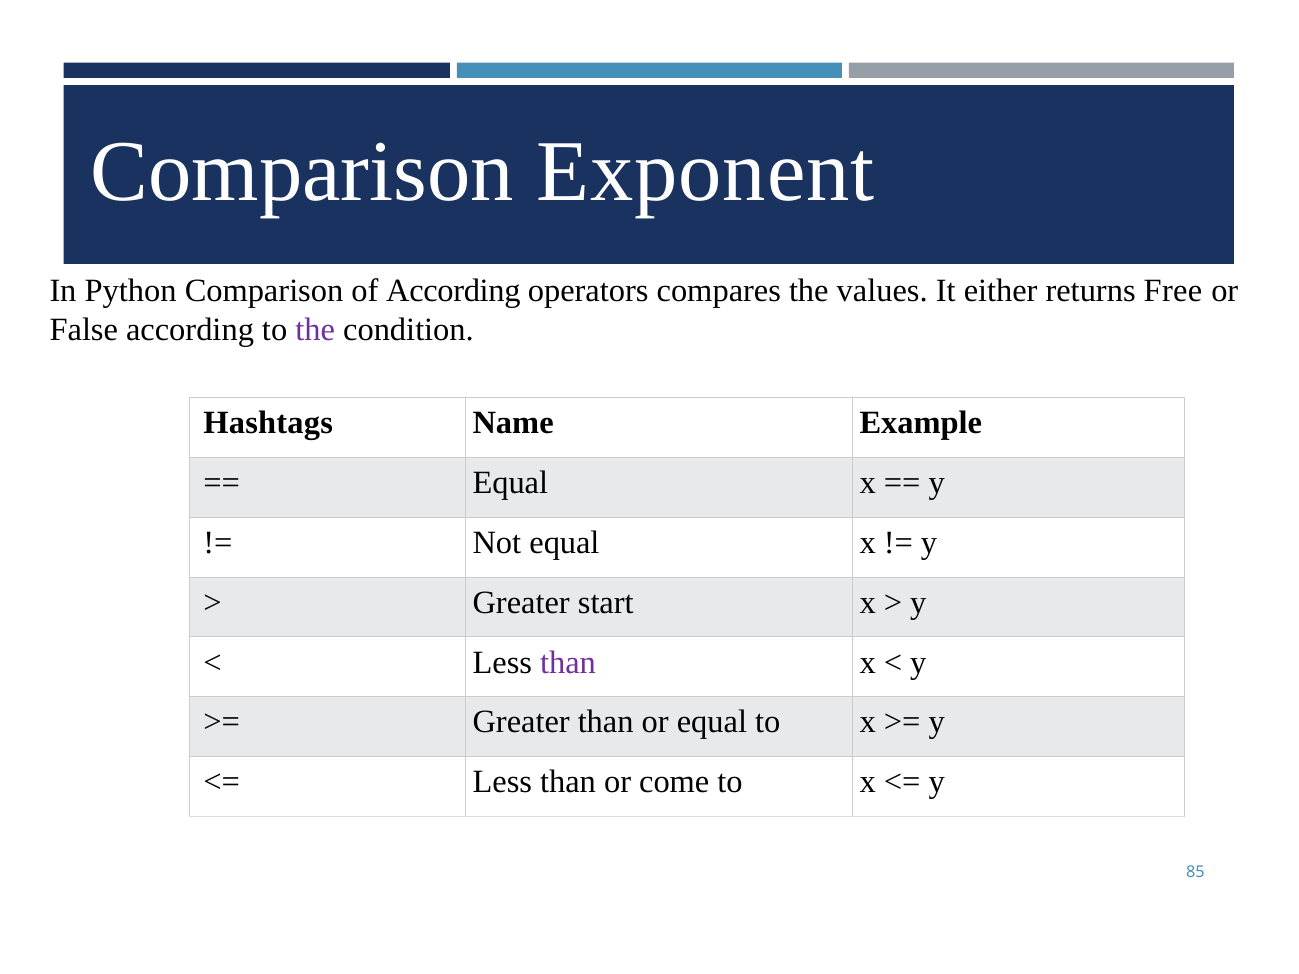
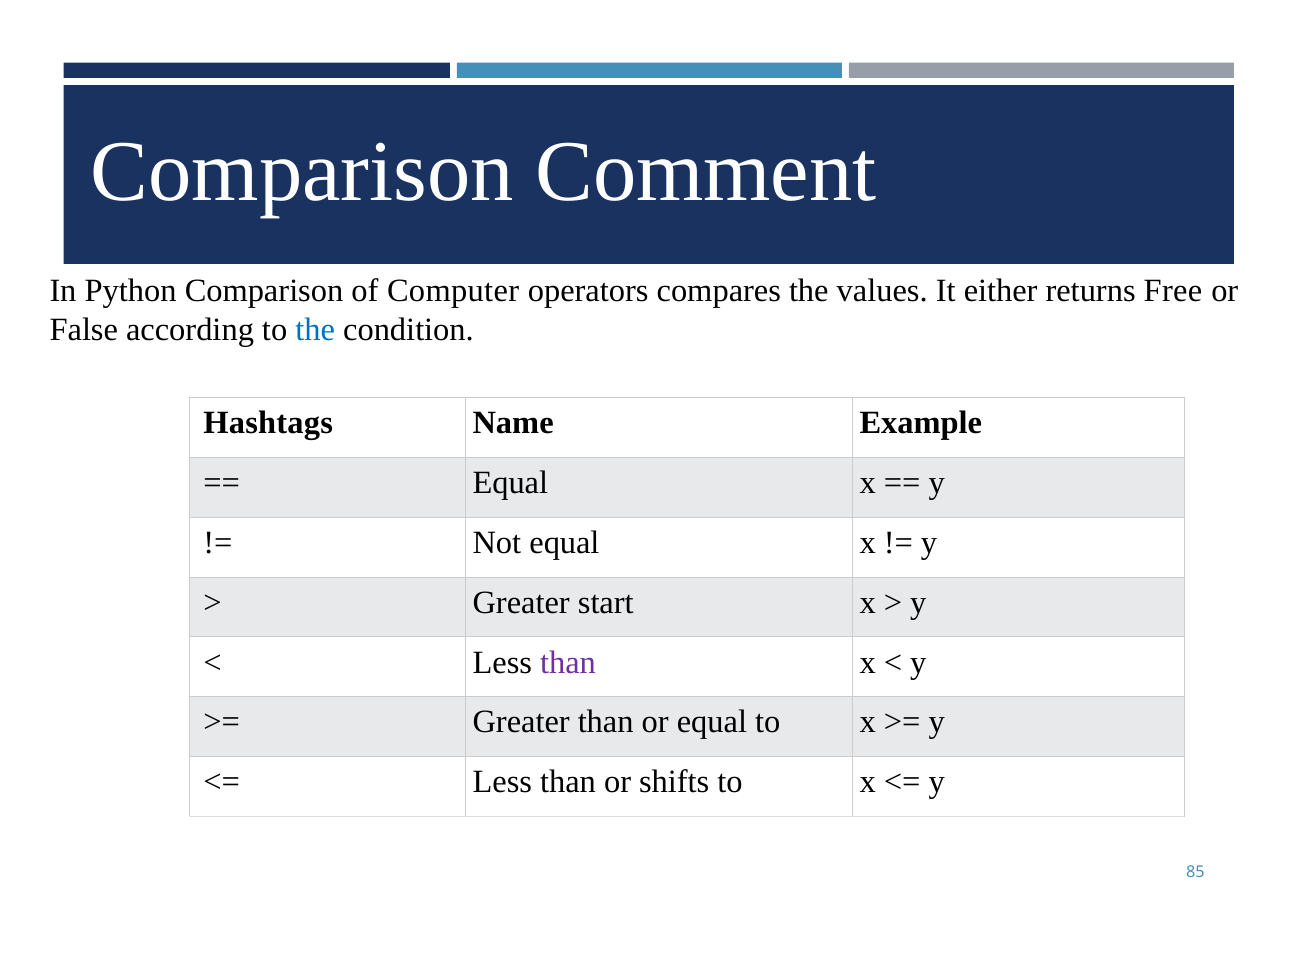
Exponent: Exponent -> Comment
of According: According -> Computer
the at (315, 330) colour: purple -> blue
come: come -> shifts
